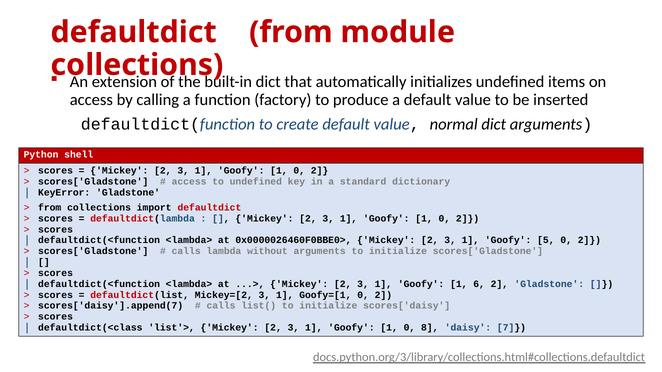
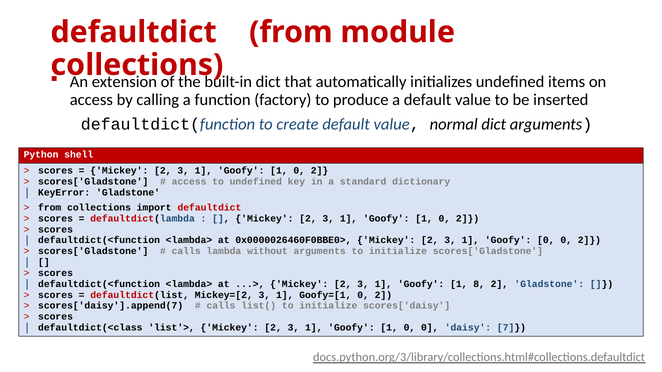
Goofy 5: 5 -> 0
6: 6 -> 8
1 0 8: 8 -> 0
